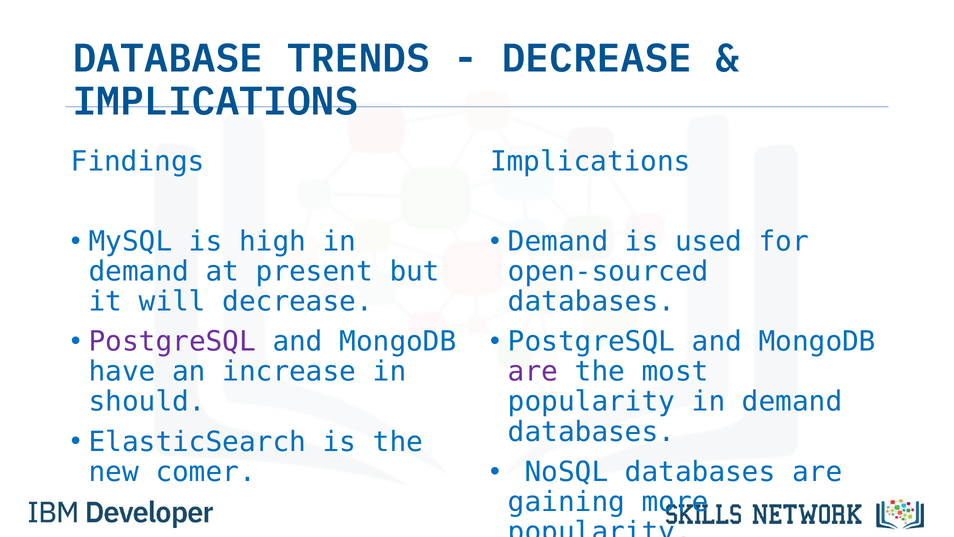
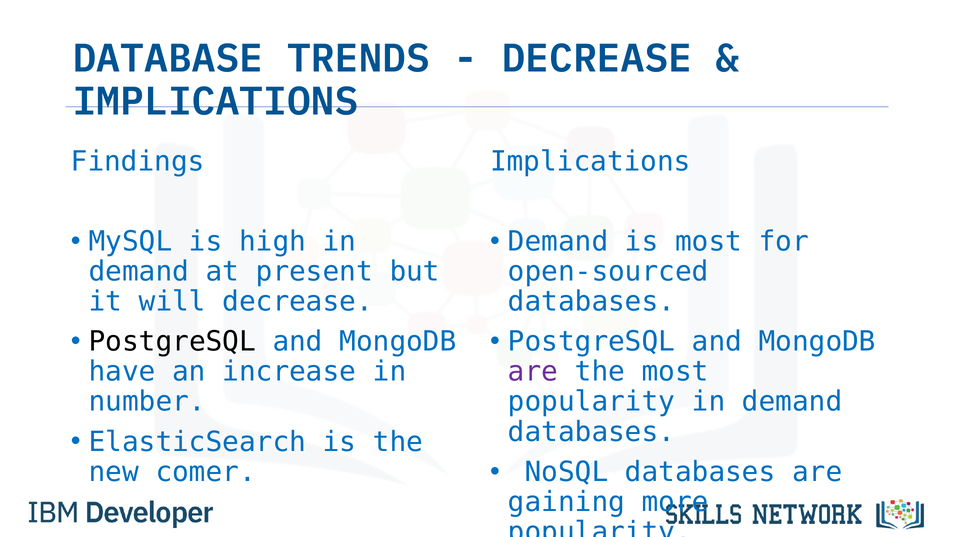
is used: used -> most
PostgreSQL at (172, 341) colour: purple -> black
should: should -> number
